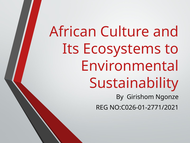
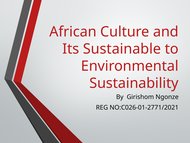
Ecosystems: Ecosystems -> Sustainable
